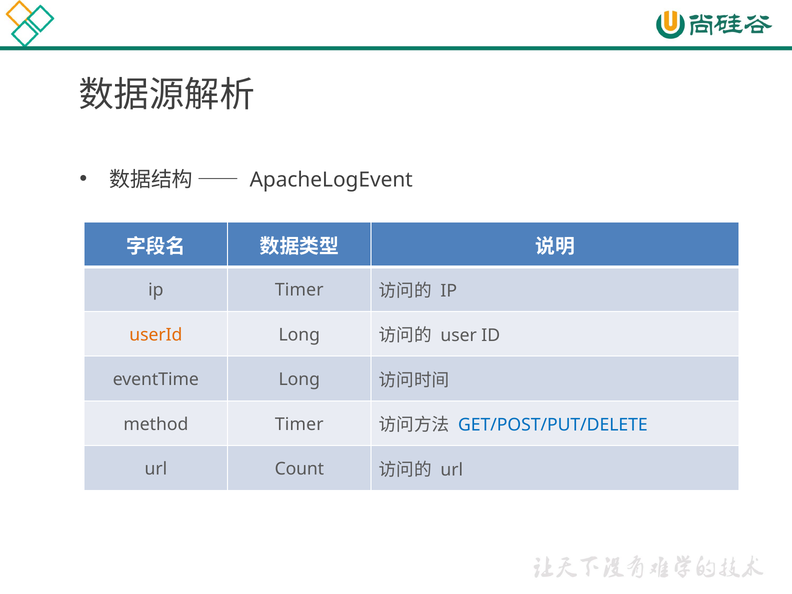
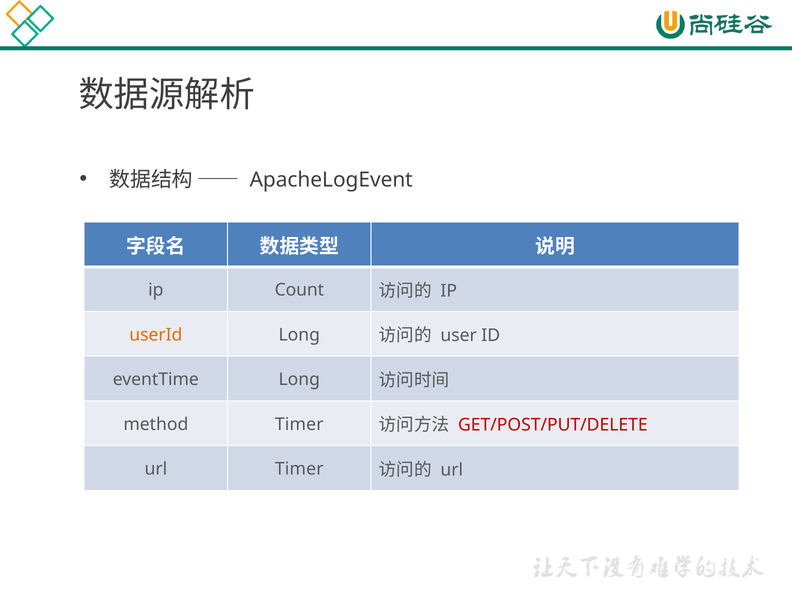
ip Timer: Timer -> Count
GET/POST/PUT/DELETE colour: blue -> red
url Count: Count -> Timer
